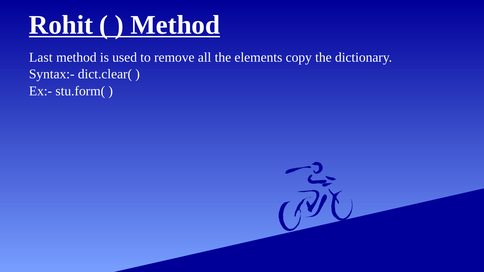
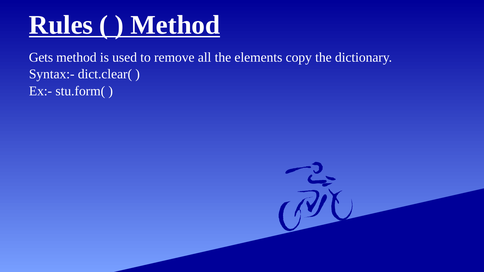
Rohit: Rohit -> Rules
Last: Last -> Gets
